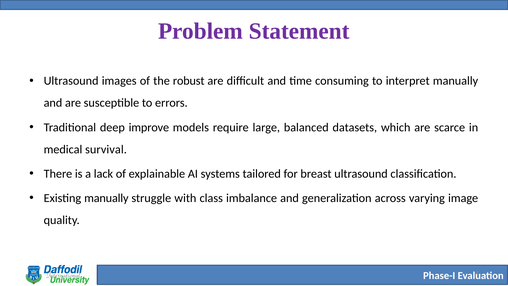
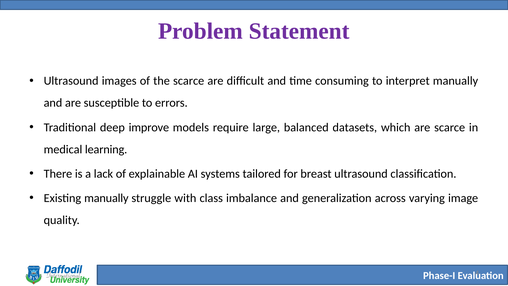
the robust: robust -> scarce
survival: survival -> learning
